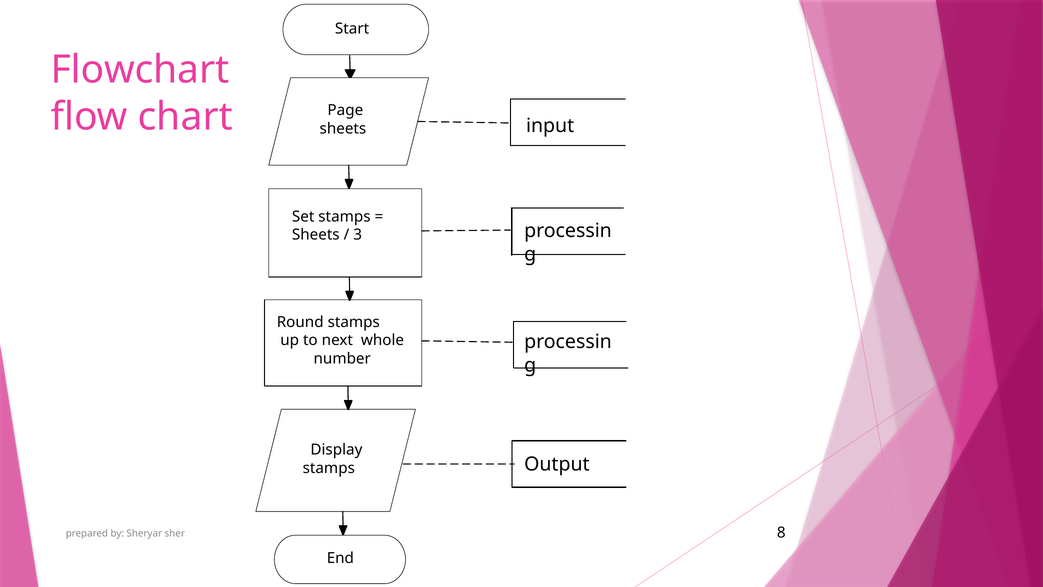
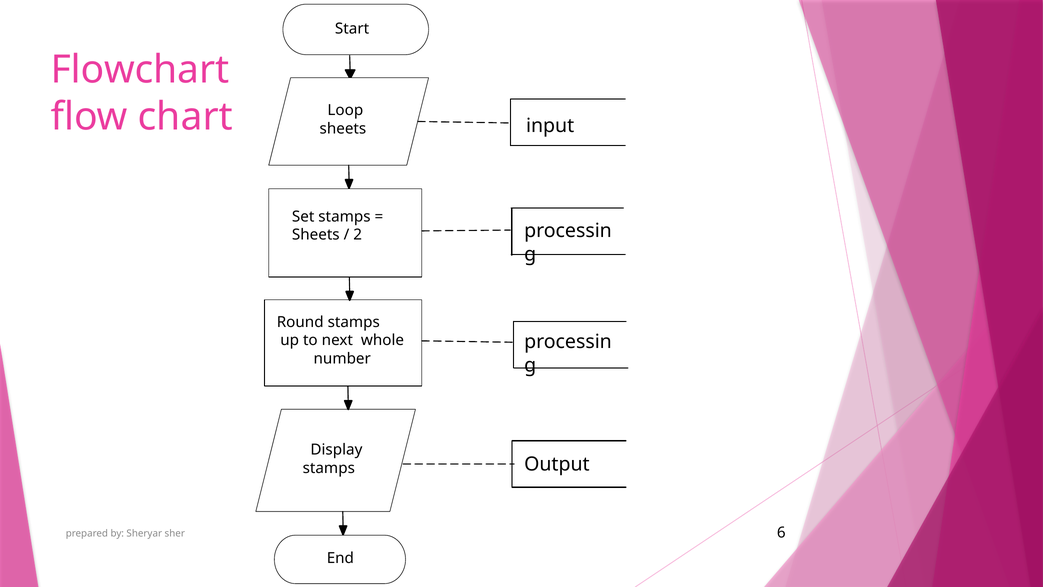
Page: Page -> Loop
3: 3 -> 2
8: 8 -> 6
